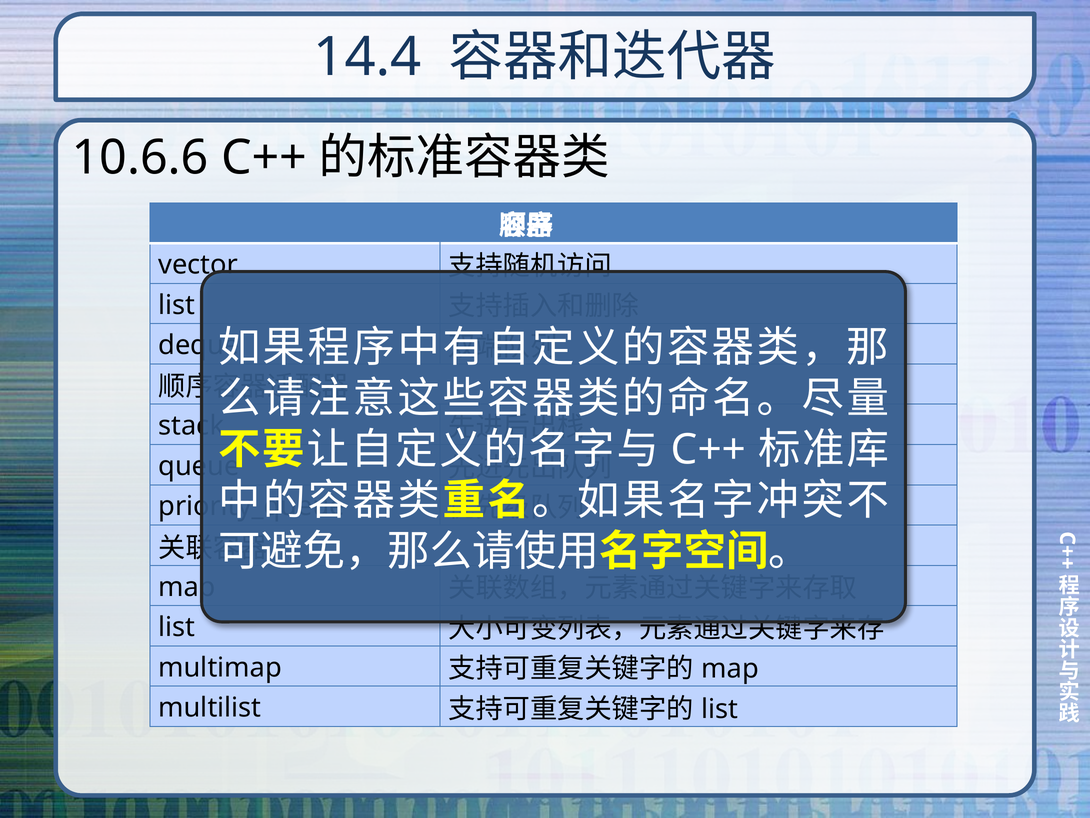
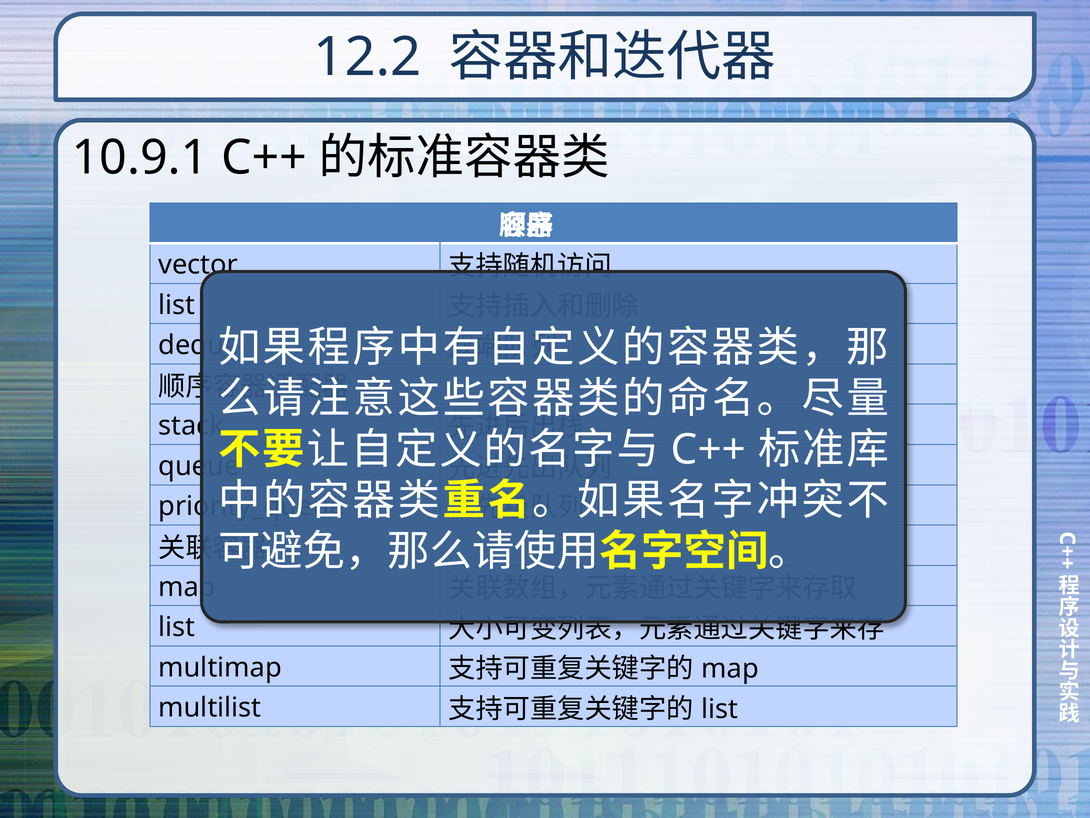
14.4: 14.4 -> 12.2
10.6.6: 10.6.6 -> 10.9.1
